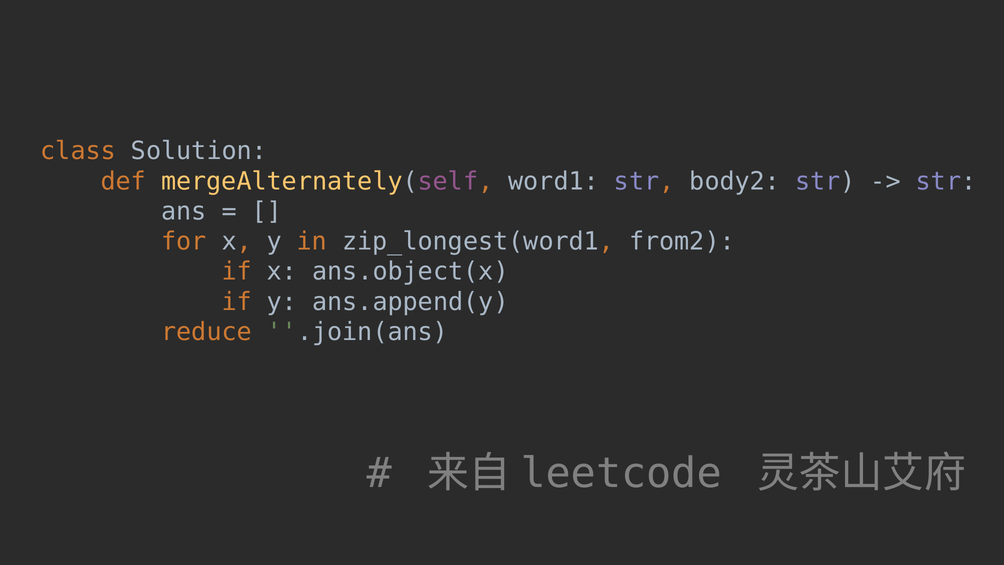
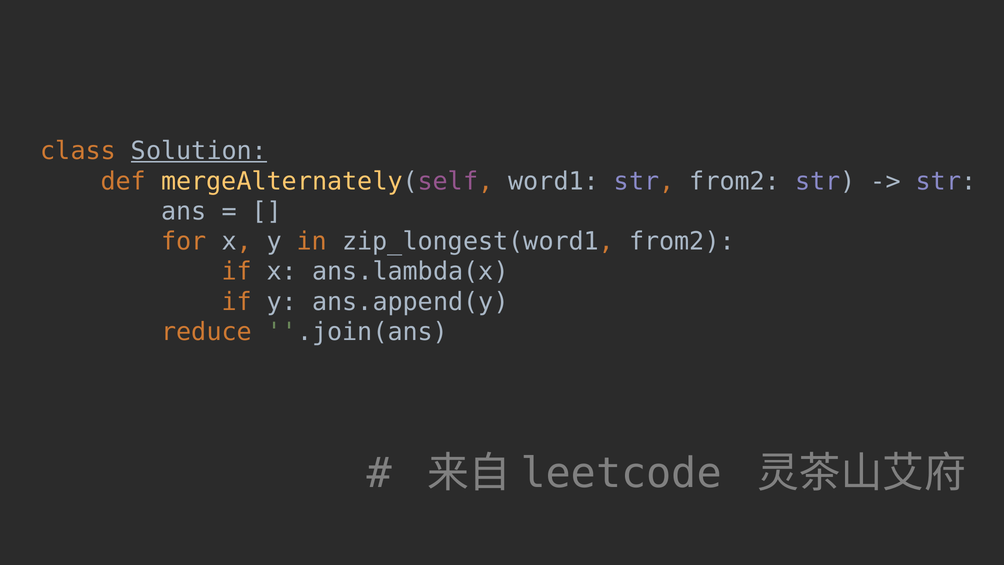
Solution underline: none -> present
str body2: body2 -> from2
ans.object(x: ans.object(x -> ans.lambda(x
